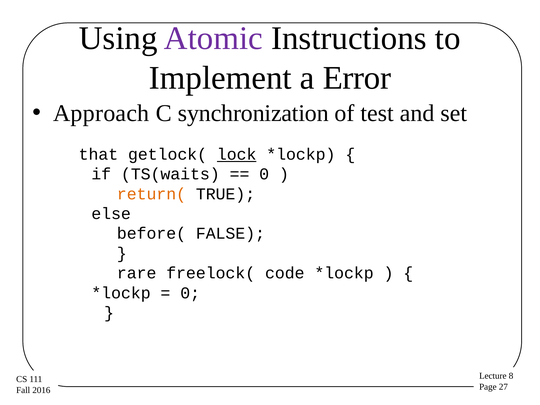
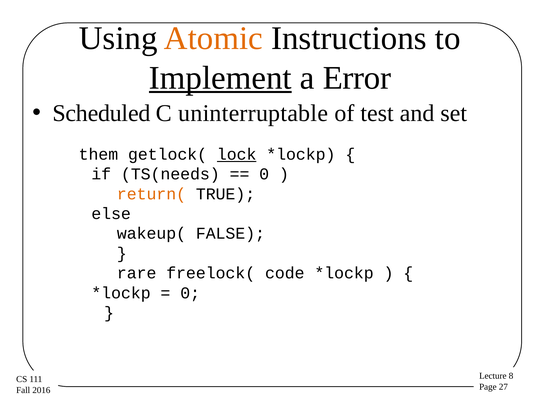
Atomic colour: purple -> orange
Implement underline: none -> present
Approach: Approach -> Scheduled
synchronization: synchronization -> uninterruptable
that: that -> them
TS(waits: TS(waits -> TS(needs
before(: before( -> wakeup(
